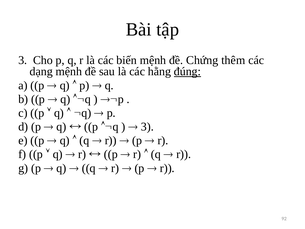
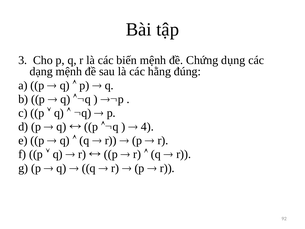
thêm: thêm -> dụng
đúng underline: present -> none
3 at (147, 127): 3 -> 4
